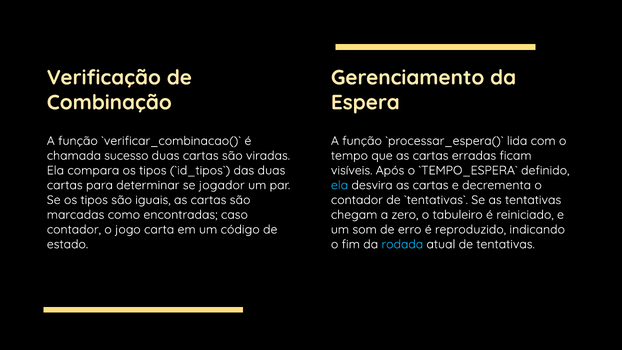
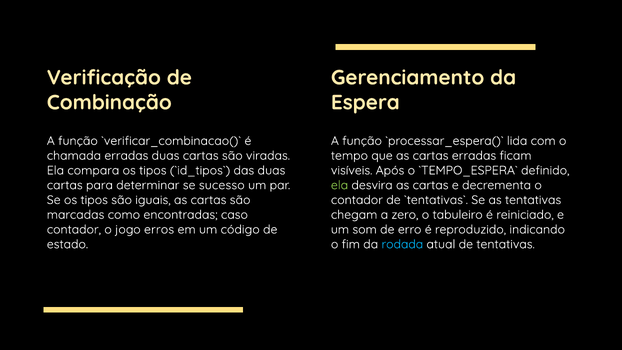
chamada sucesso: sucesso -> erradas
jogador: jogador -> sucesso
ela at (340, 185) colour: light blue -> light green
carta: carta -> erros
